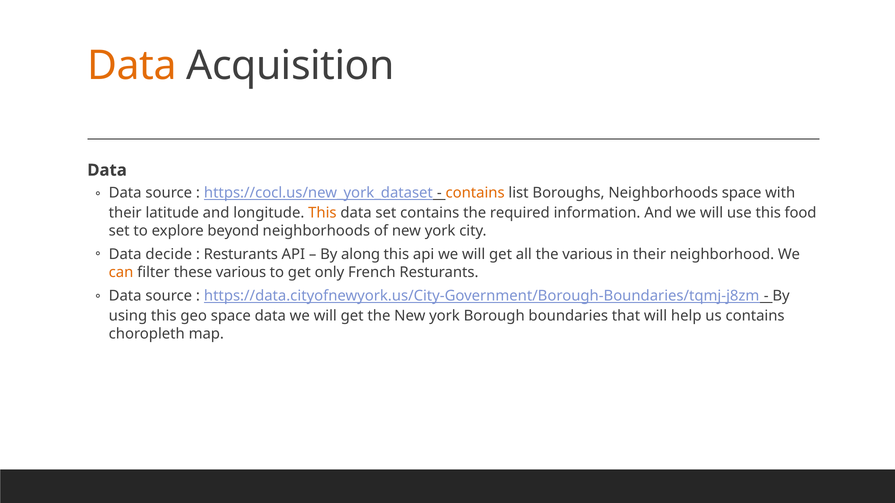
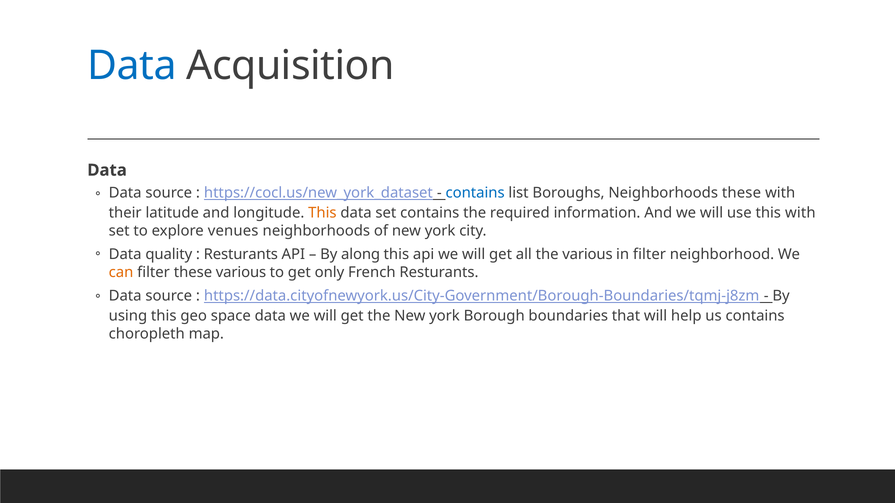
Data at (132, 66) colour: orange -> blue
contains at (475, 193) colour: orange -> blue
Neighborhoods space: space -> these
this food: food -> with
beyond: beyond -> venues
decide: decide -> quality
in their: their -> filter
